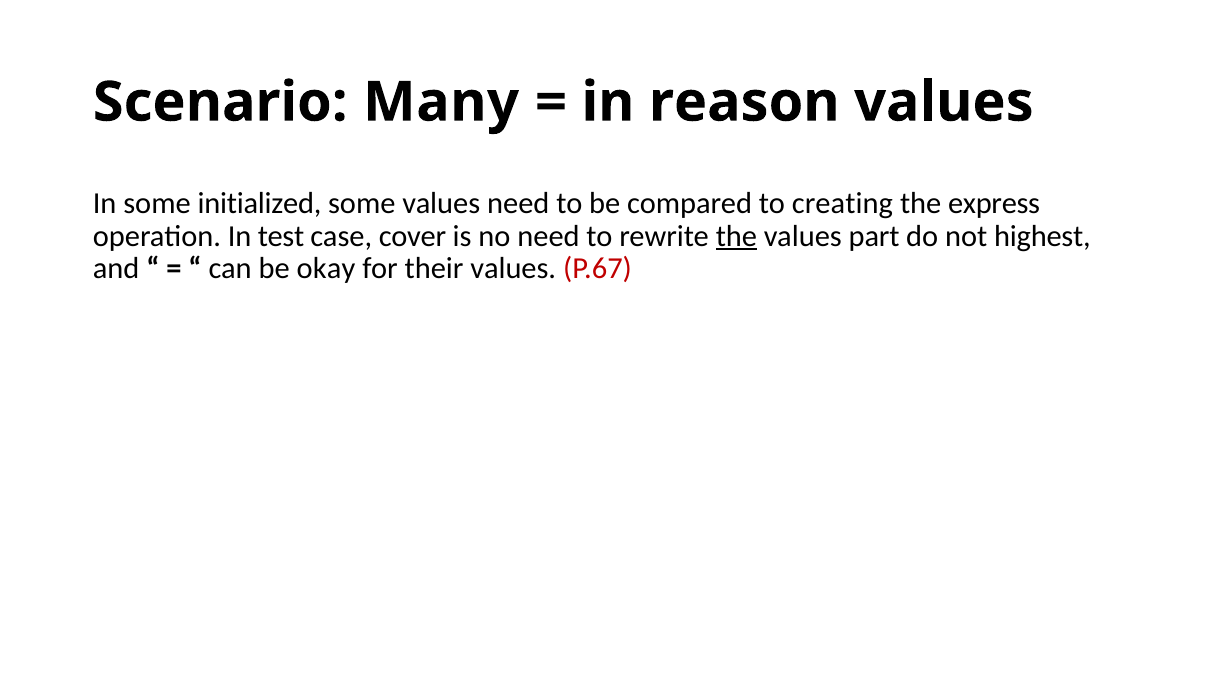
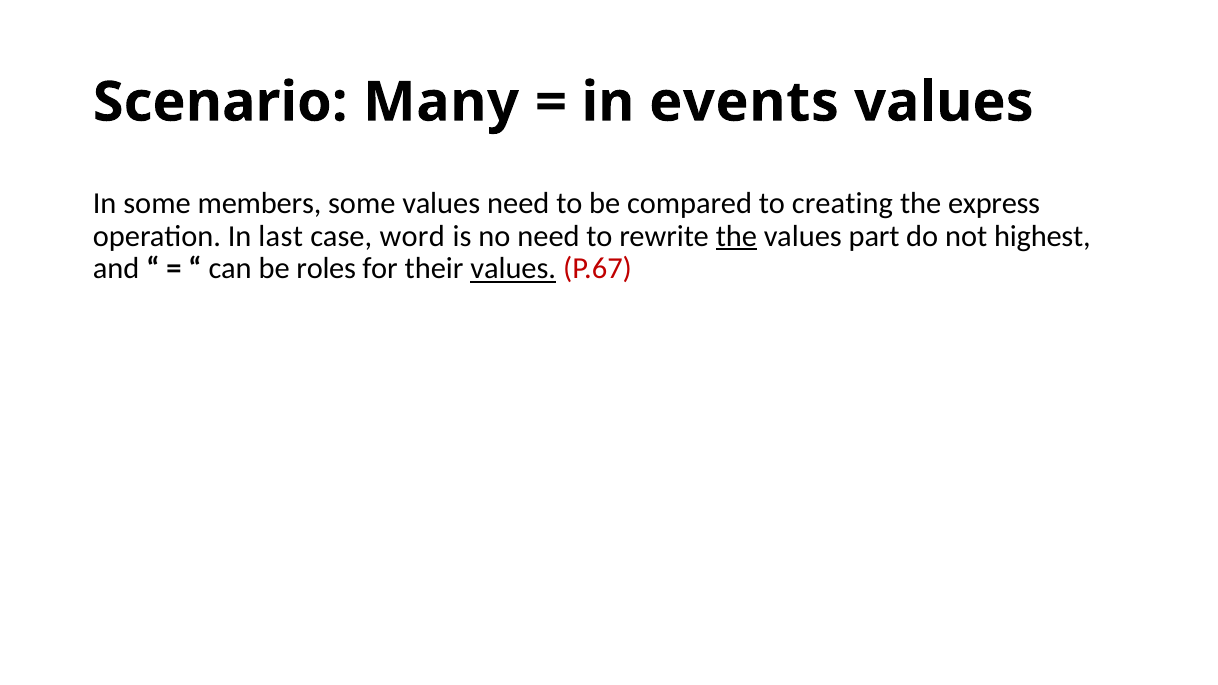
reason: reason -> events
initialized: initialized -> members
test: test -> last
cover: cover -> word
okay: okay -> roles
values at (513, 269) underline: none -> present
